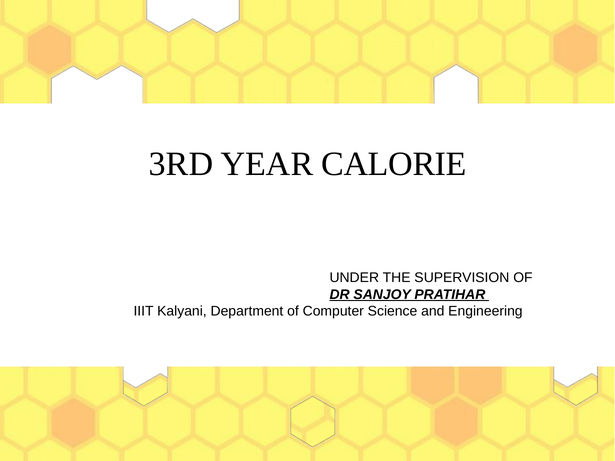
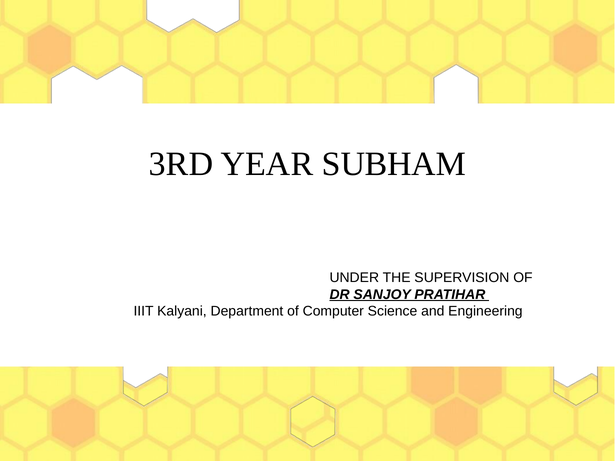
CALORIE: CALORIE -> SUBHAM
